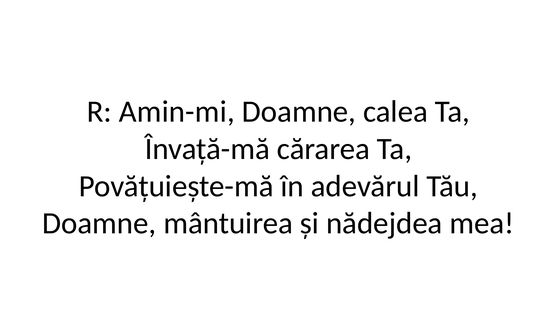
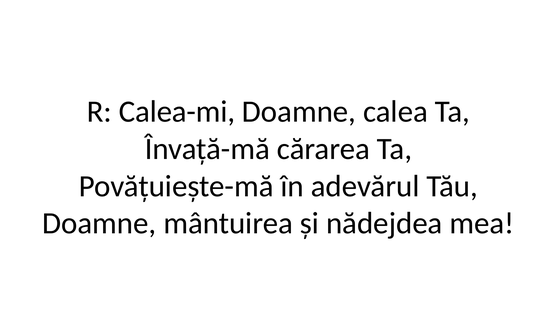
Amin-mi: Amin-mi -> Calea-mi
